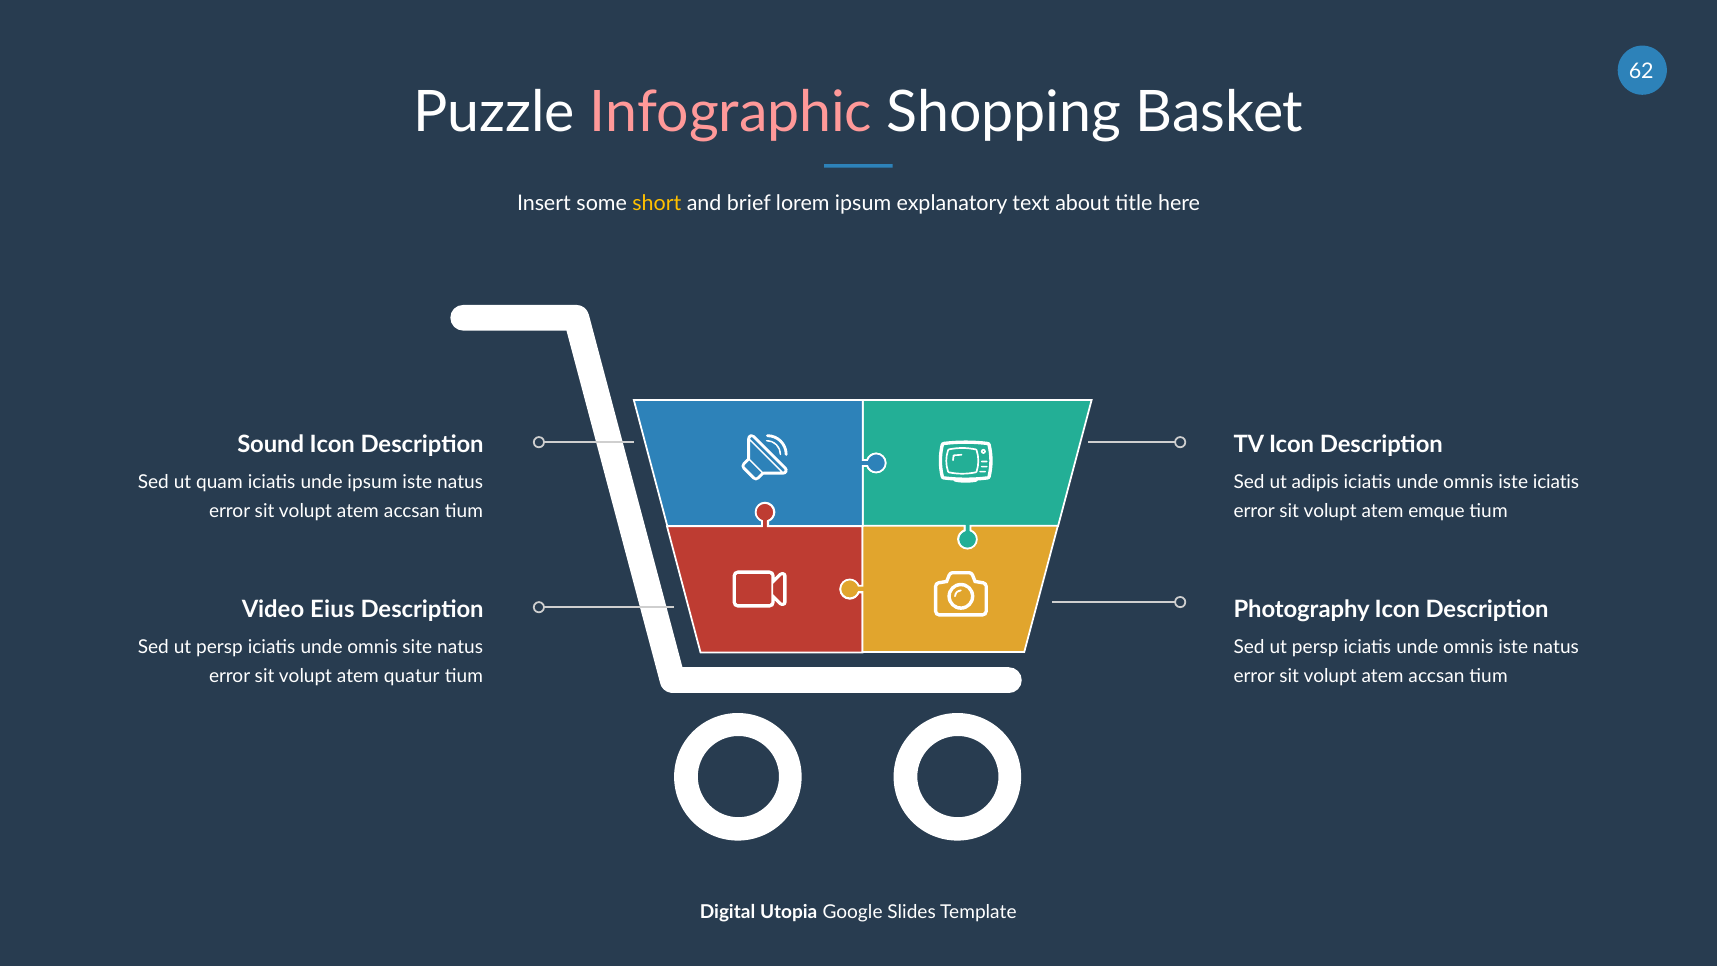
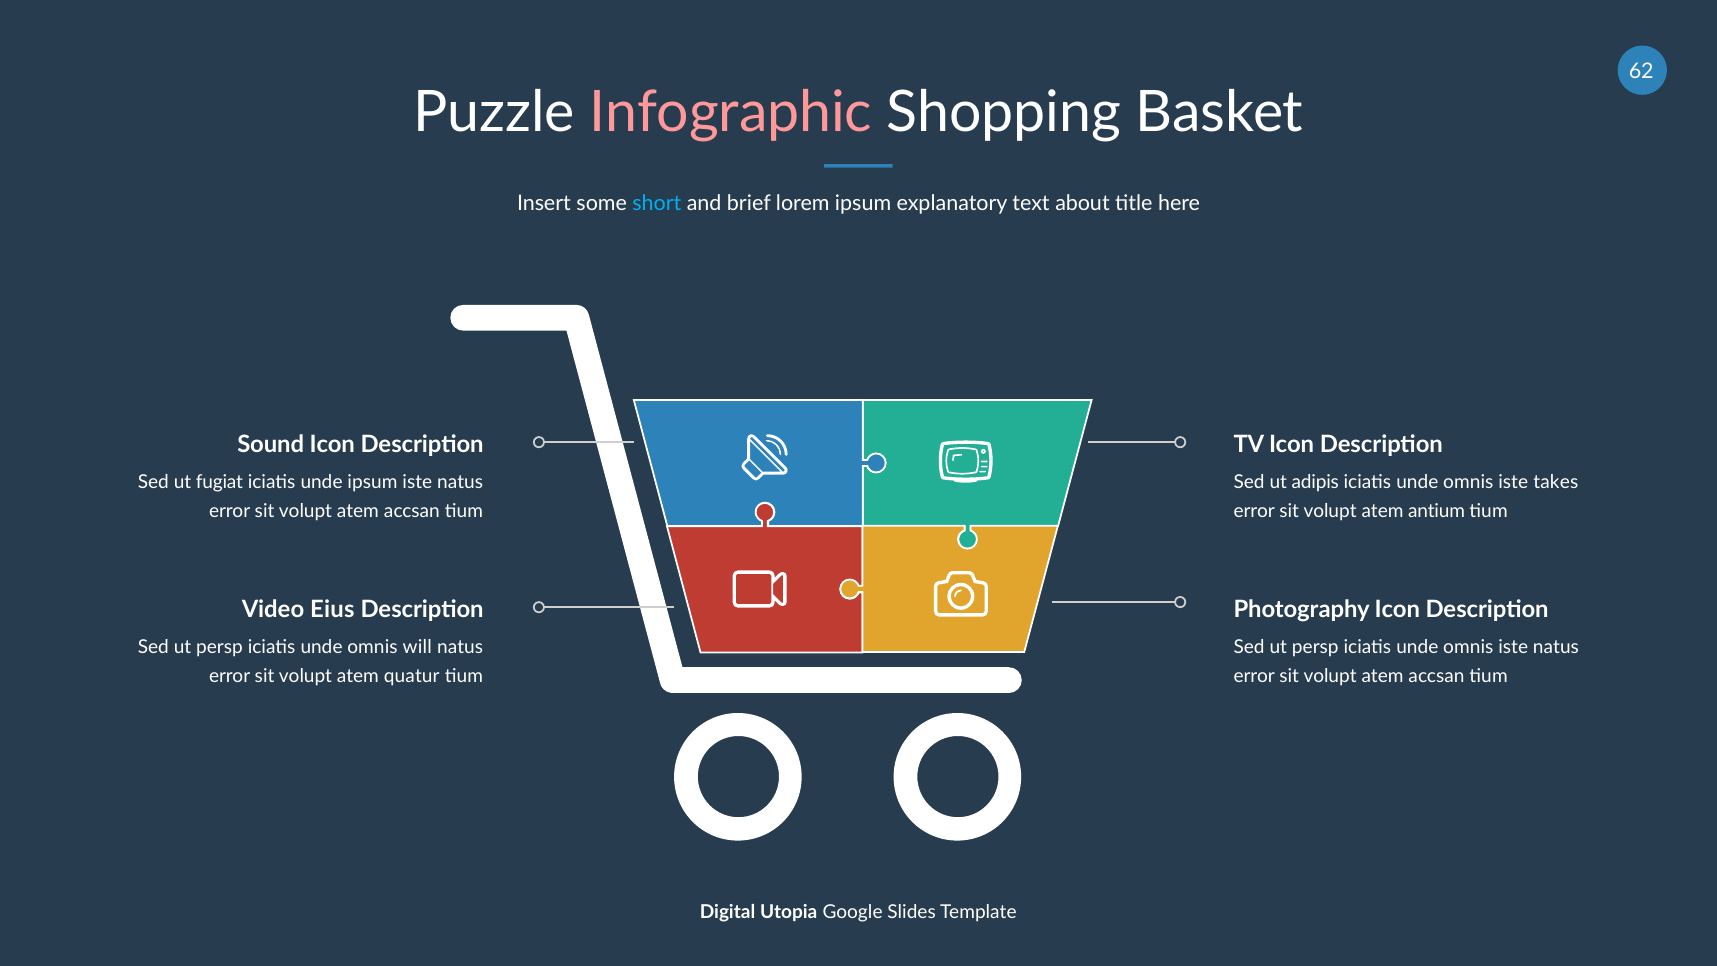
short colour: yellow -> light blue
quam: quam -> fugiat
iste iciatis: iciatis -> takes
emque: emque -> antium
site: site -> will
